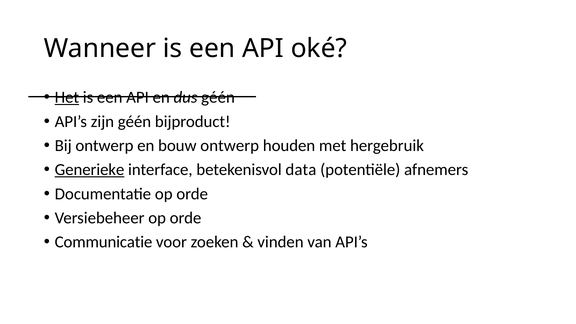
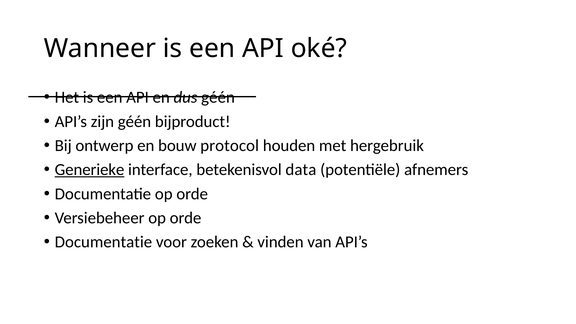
Het underline: present -> none
bouw ontwerp: ontwerp -> protocol
Communicatie at (104, 242): Communicatie -> Documentatie
